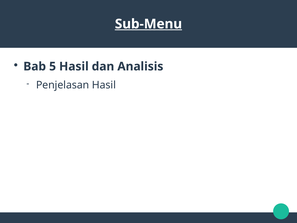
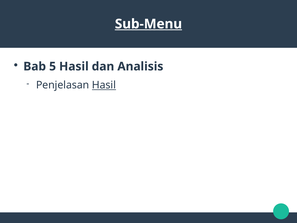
Hasil at (104, 85) underline: none -> present
